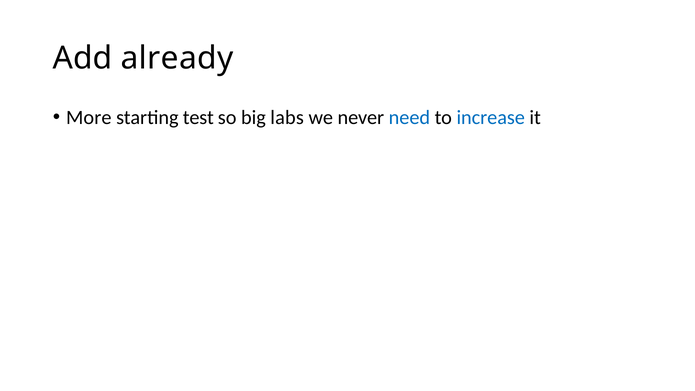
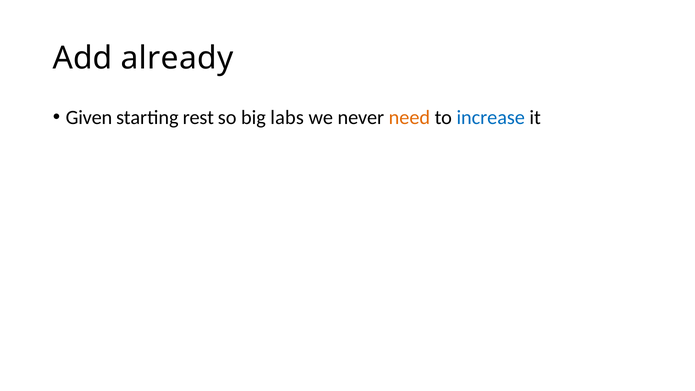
More: More -> Given
test: test -> rest
need colour: blue -> orange
